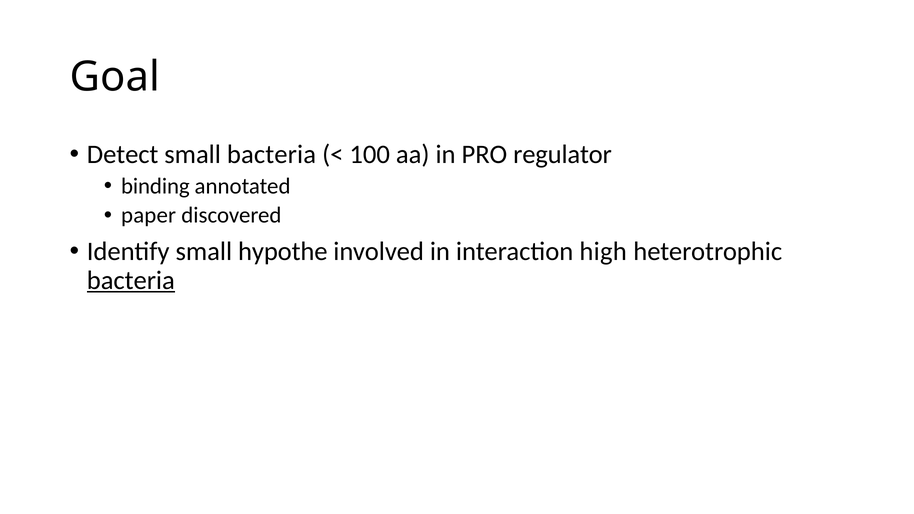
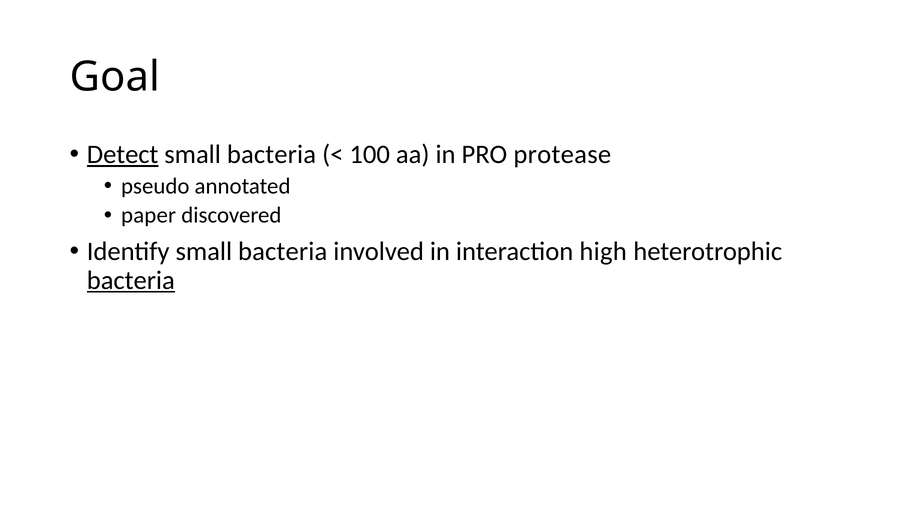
Detect underline: none -> present
regulator: regulator -> protease
binding: binding -> pseudo
Identify small hypothe: hypothe -> bacteria
